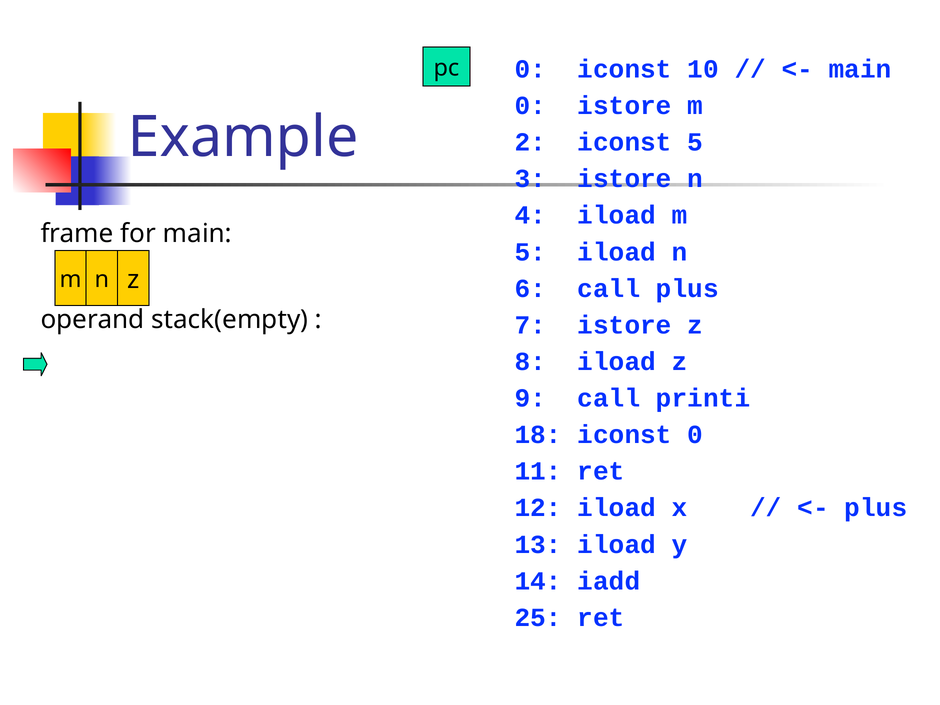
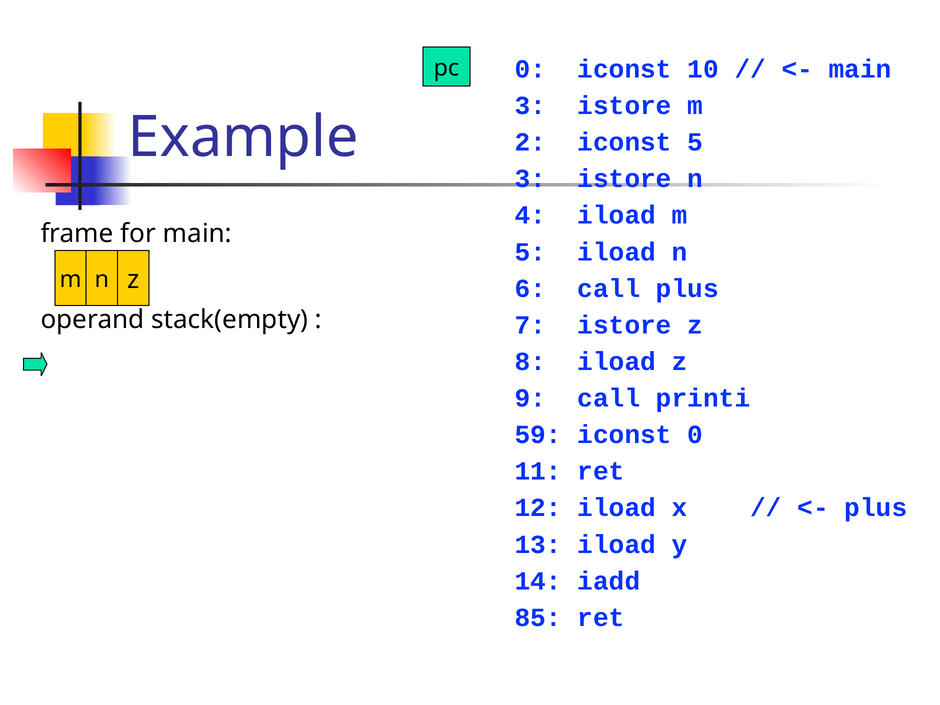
0 at (530, 106): 0 -> 3
18: 18 -> 59
25: 25 -> 85
